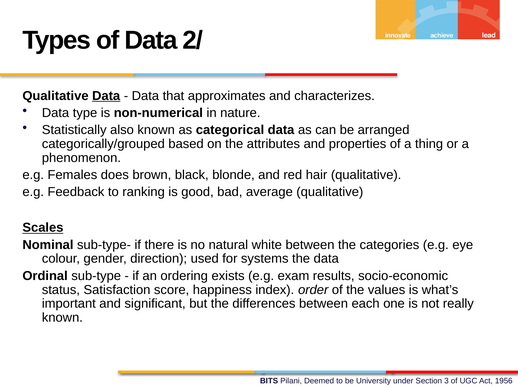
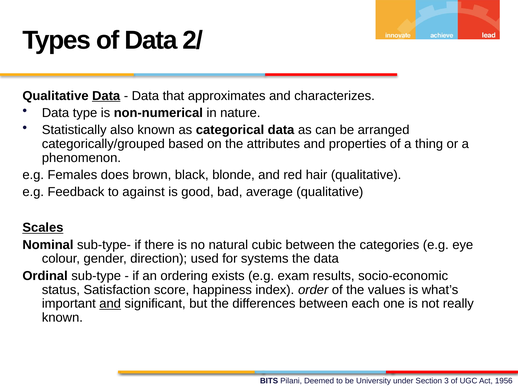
ranking: ranking -> against
white: white -> cubic
and at (110, 304) underline: none -> present
